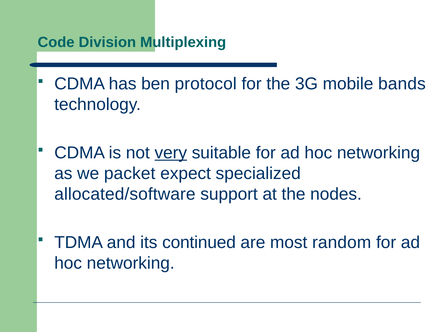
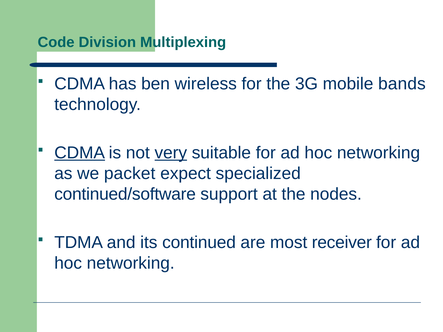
protocol: protocol -> wireless
CDMA at (80, 153) underline: none -> present
allocated/software: allocated/software -> continued/software
random: random -> receiver
